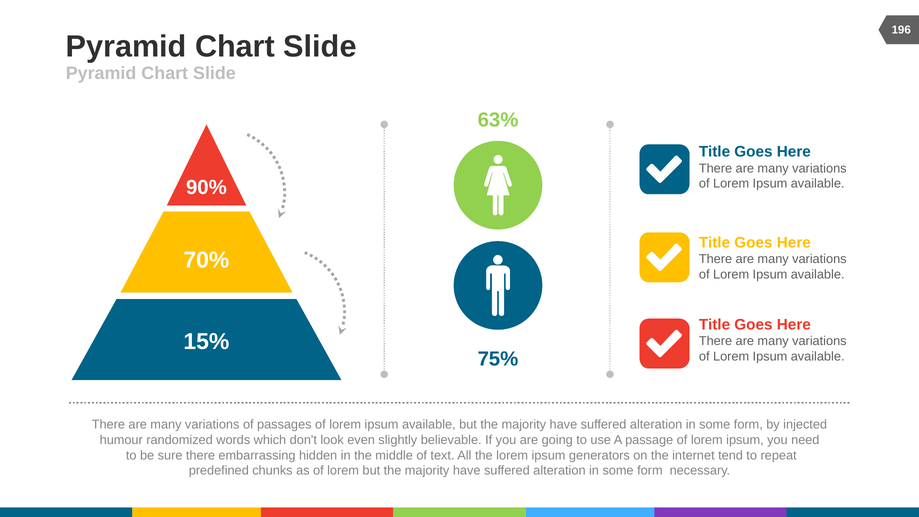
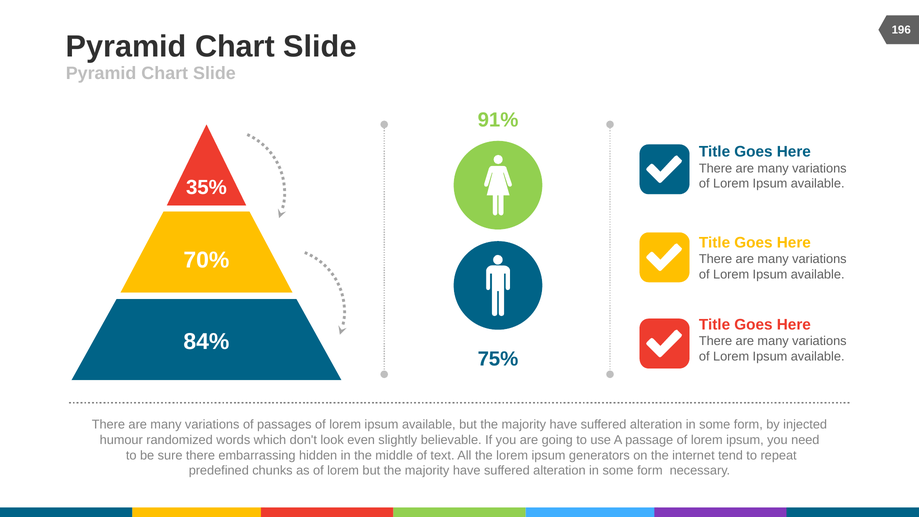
63%: 63% -> 91%
90%: 90% -> 35%
15%: 15% -> 84%
